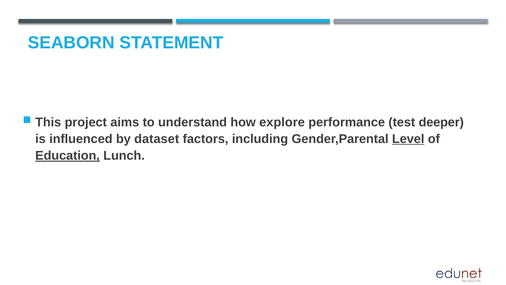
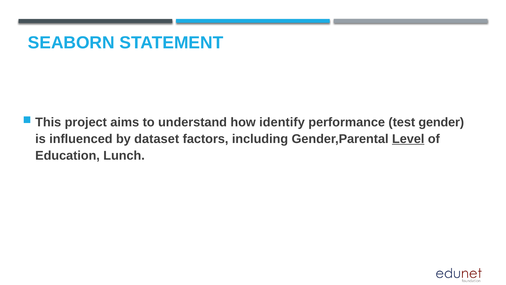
explore: explore -> identify
deeper: deeper -> gender
Education underline: present -> none
